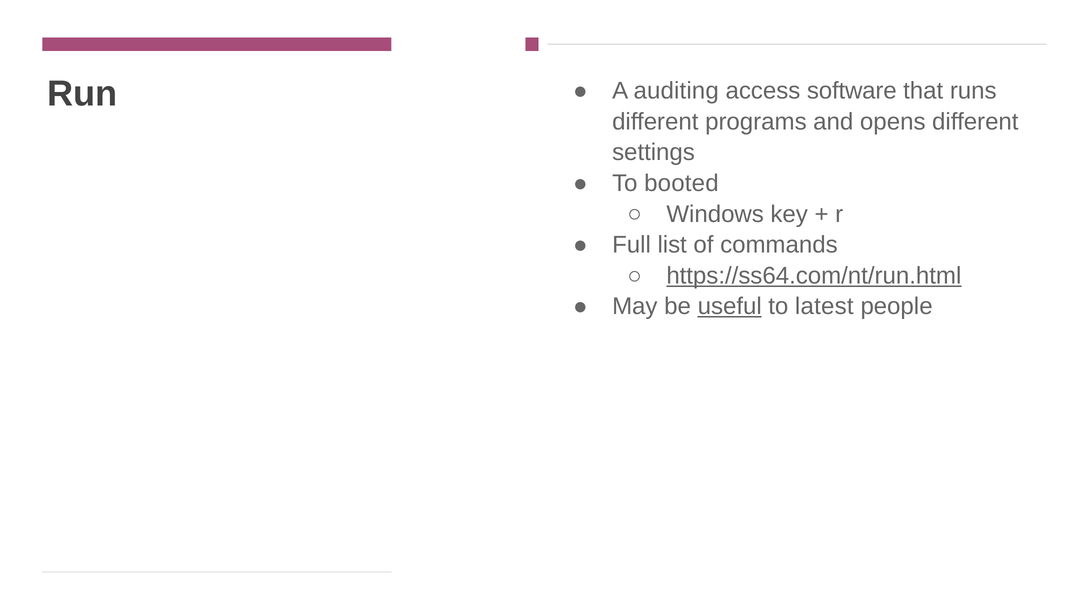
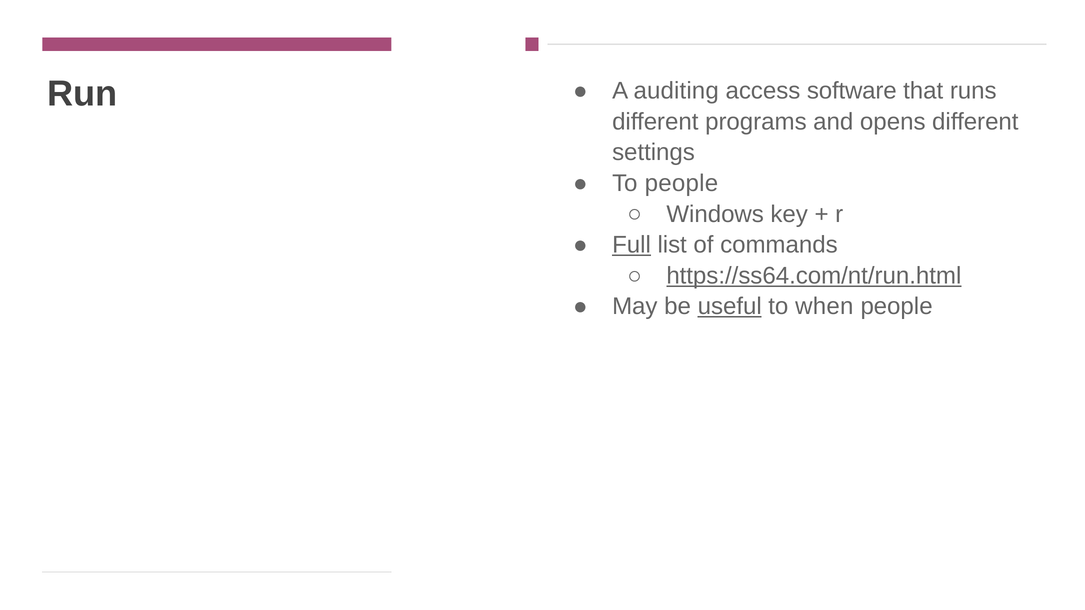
To booted: booted -> people
Full underline: none -> present
latest: latest -> when
